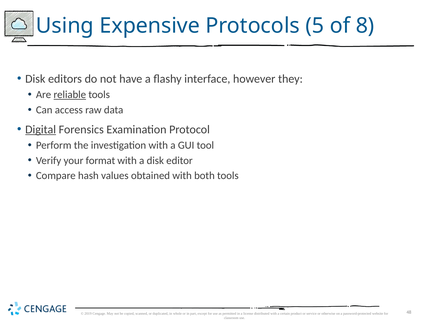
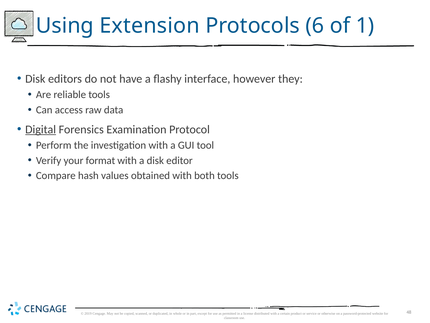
Expensive: Expensive -> Extension
5: 5 -> 6
8: 8 -> 1
reliable underline: present -> none
